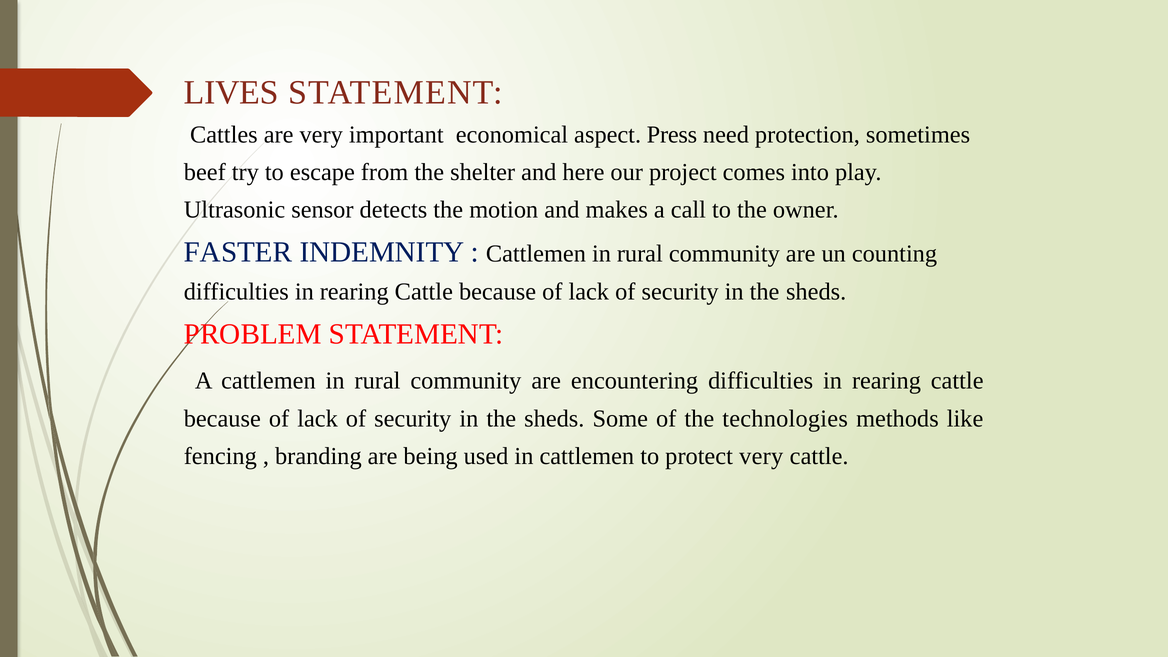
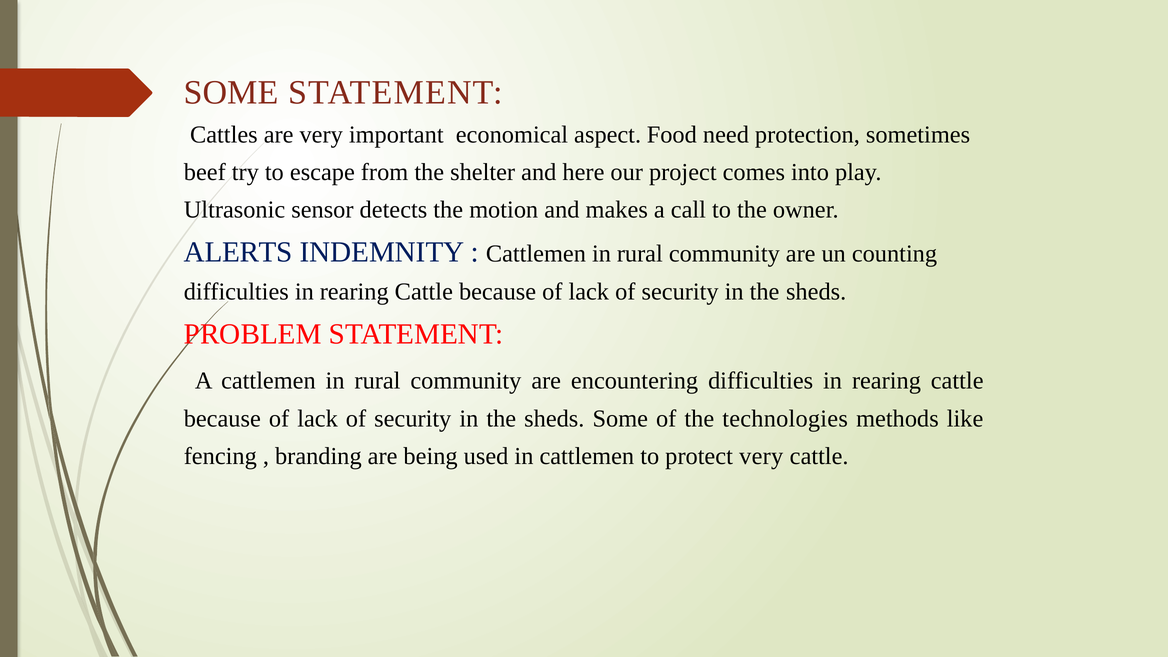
LIVES at (231, 92): LIVES -> SOME
Press: Press -> Food
FASTER: FASTER -> ALERTS
